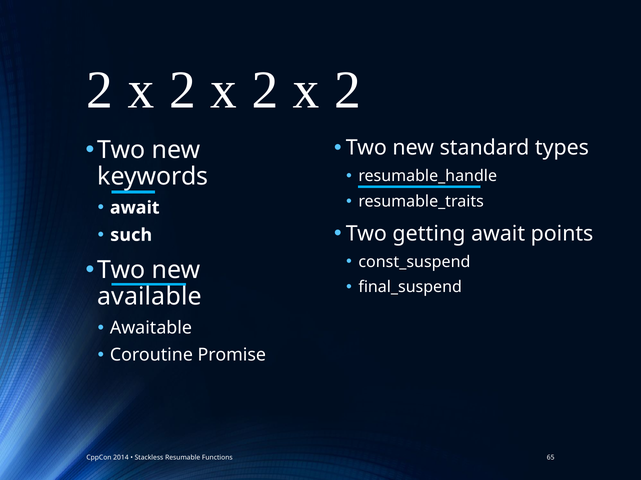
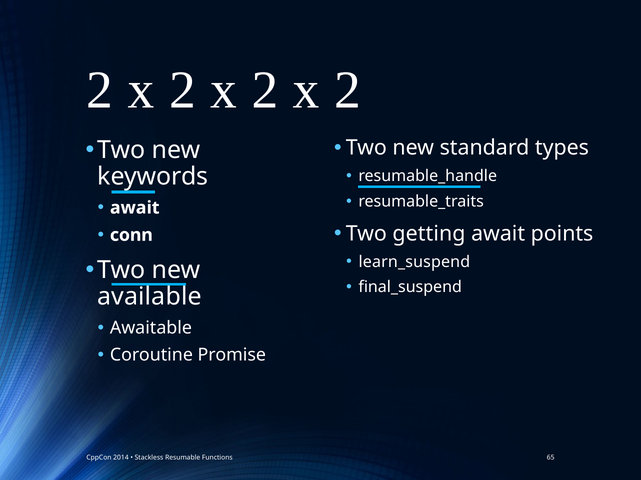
such: such -> conn
const_suspend: const_suspend -> learn_suspend
